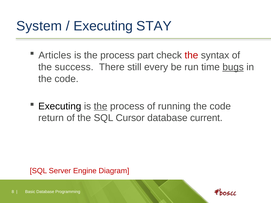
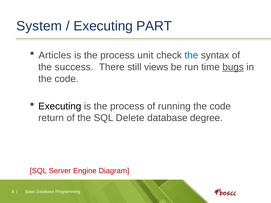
STAY: STAY -> PART
part: part -> unit
the at (191, 55) colour: red -> blue
every: every -> views
the at (101, 106) underline: present -> none
Cursor: Cursor -> Delete
current: current -> degree
